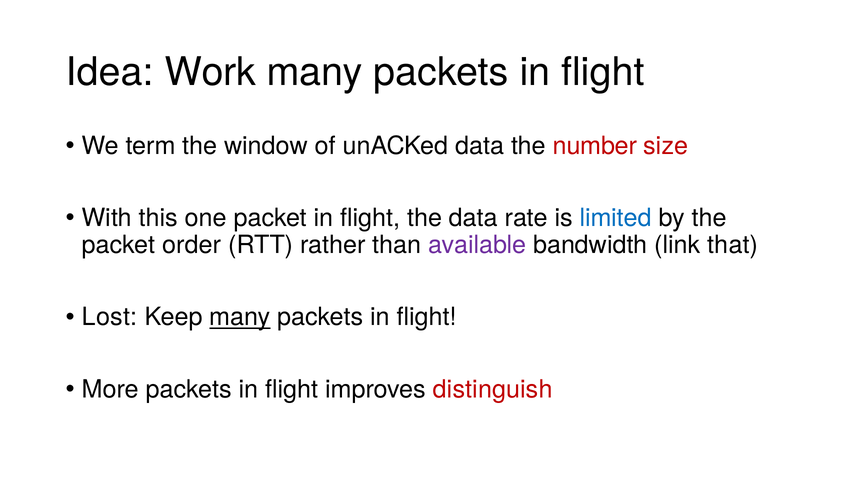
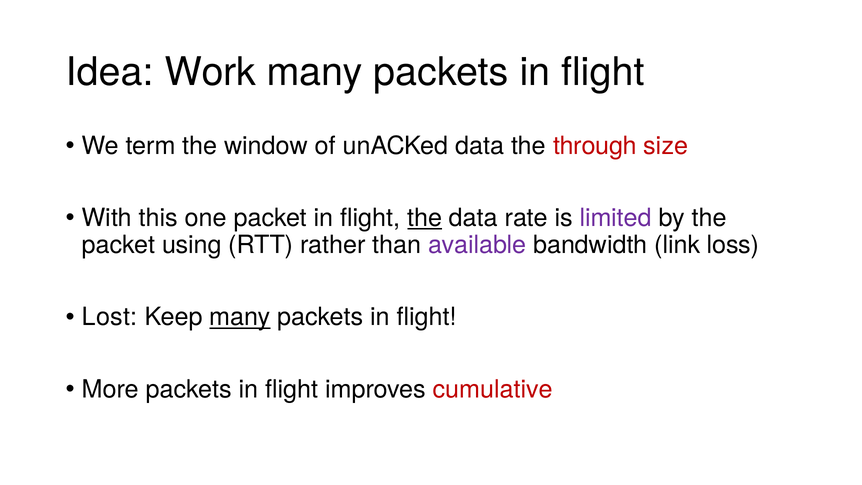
number: number -> through
the at (425, 218) underline: none -> present
limited colour: blue -> purple
order: order -> using
that: that -> loss
distinguish: distinguish -> cumulative
